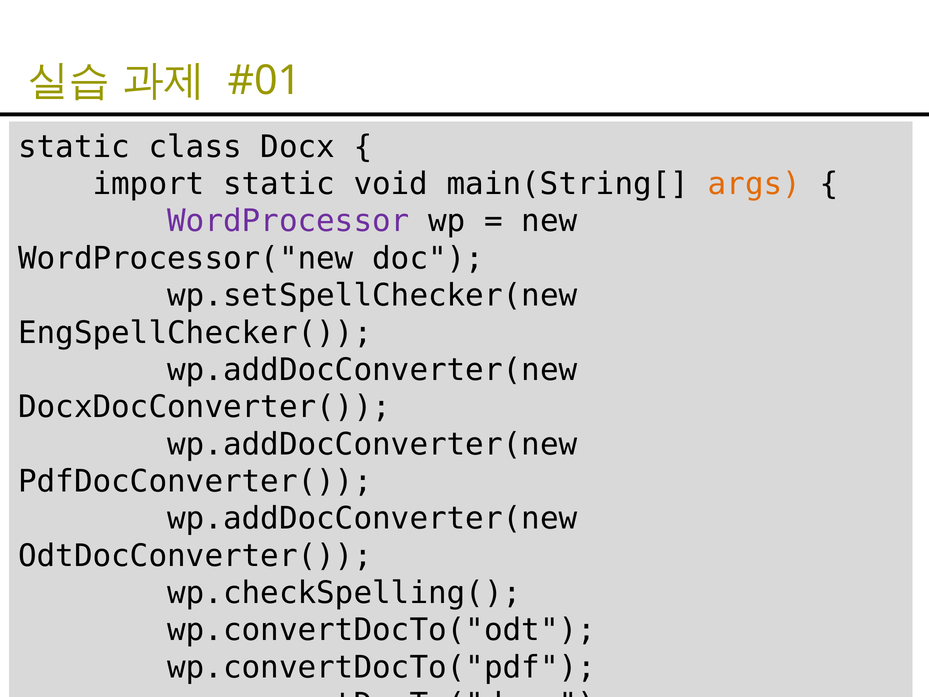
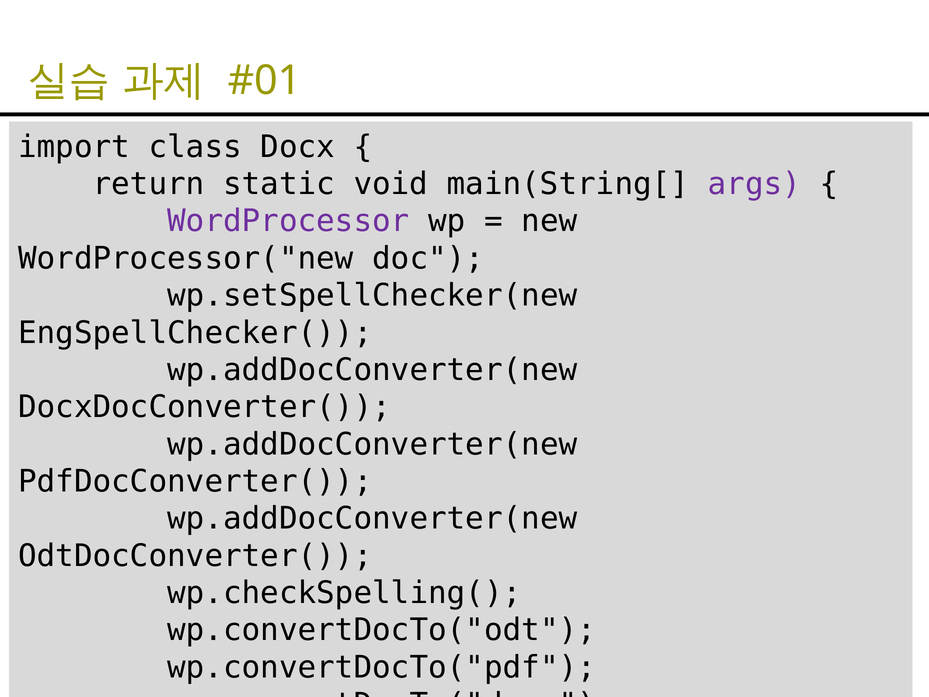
static at (74, 147): static -> import
import: import -> return
args colour: orange -> purple
